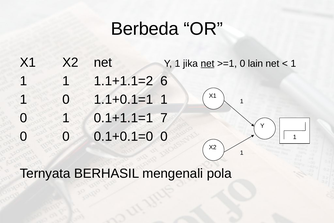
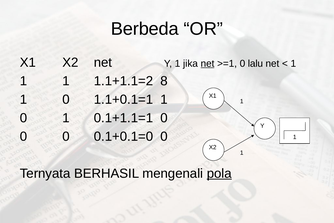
lain: lain -> lalu
6: 6 -> 8
0.1+1.1=1 7: 7 -> 0
pola underline: none -> present
